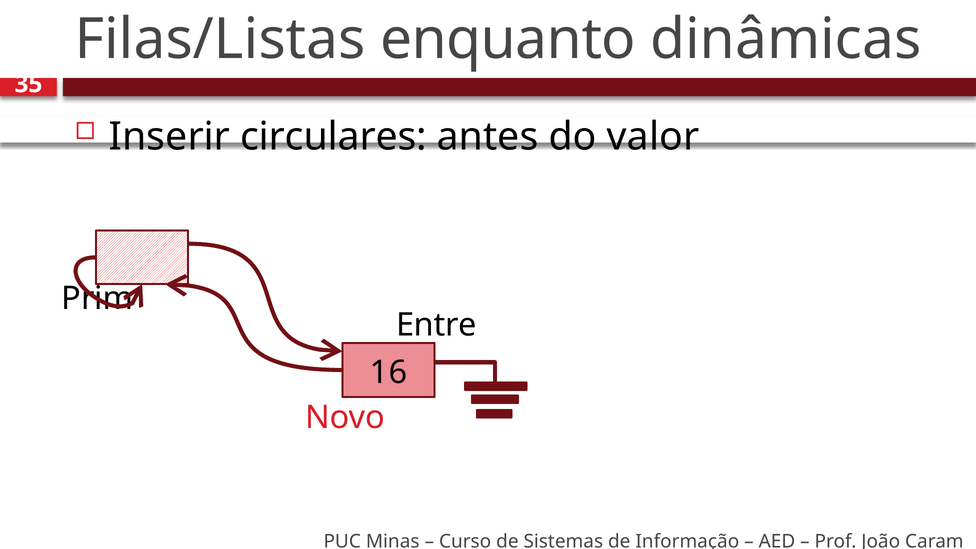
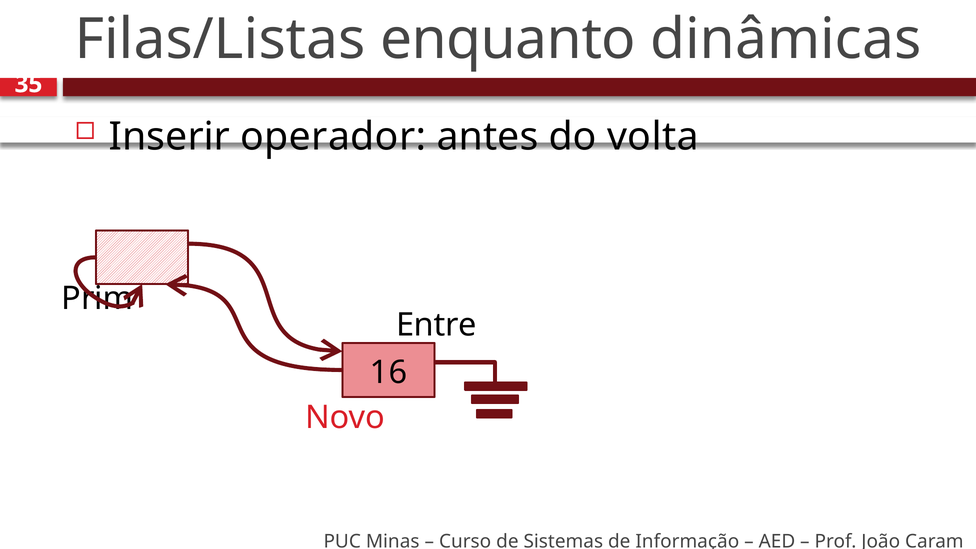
circulares: circulares -> operador
valor: valor -> volta
